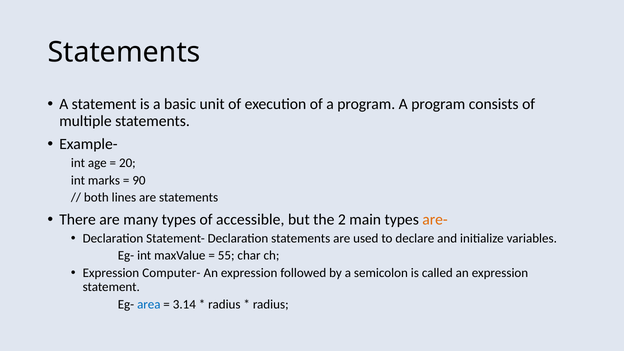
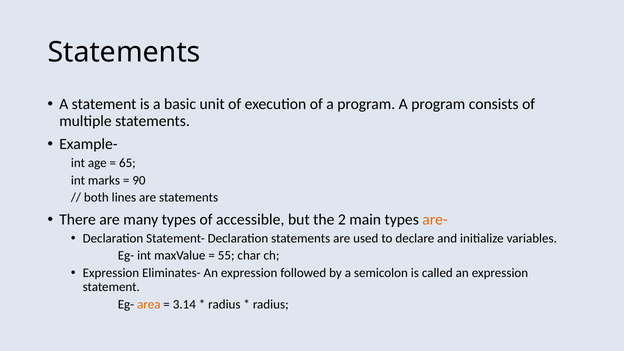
20: 20 -> 65
Computer-: Computer- -> Eliminates-
area colour: blue -> orange
